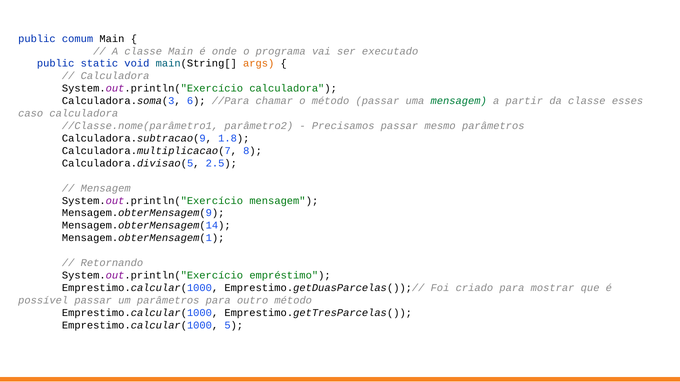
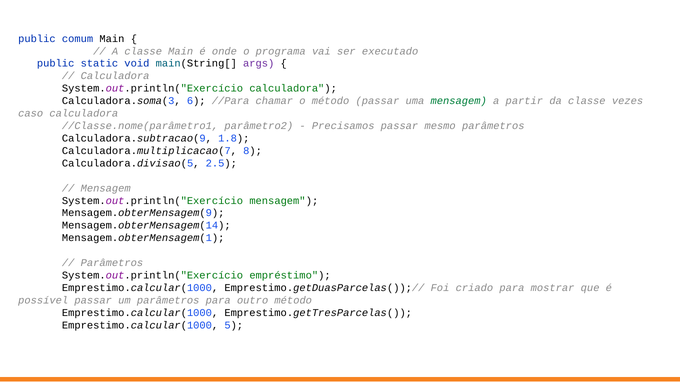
args colour: orange -> purple
esses: esses -> vezes
Retornando at (112, 263): Retornando -> Parâmetros
